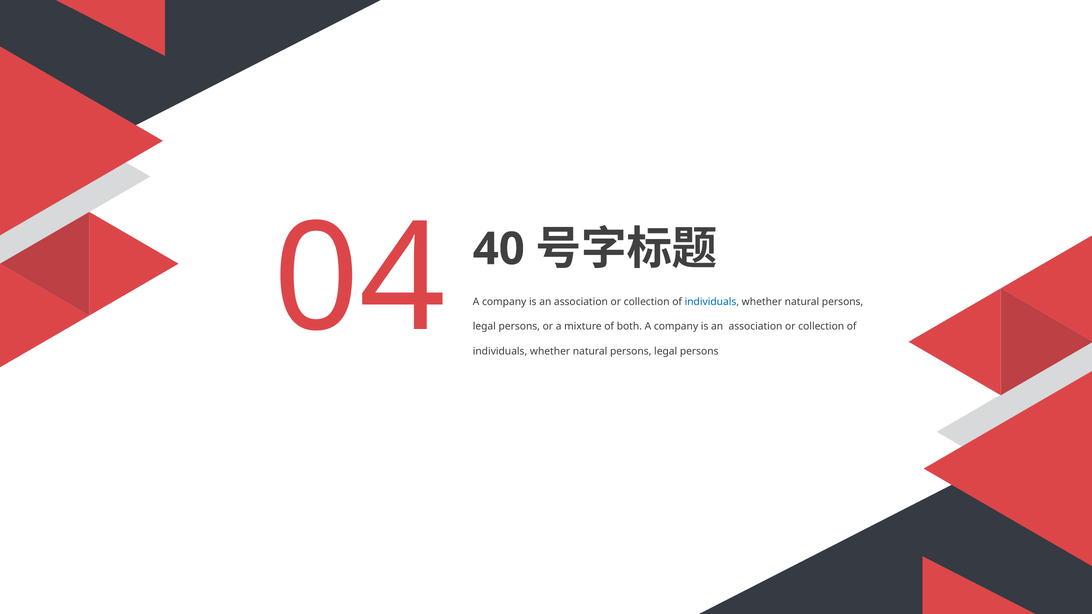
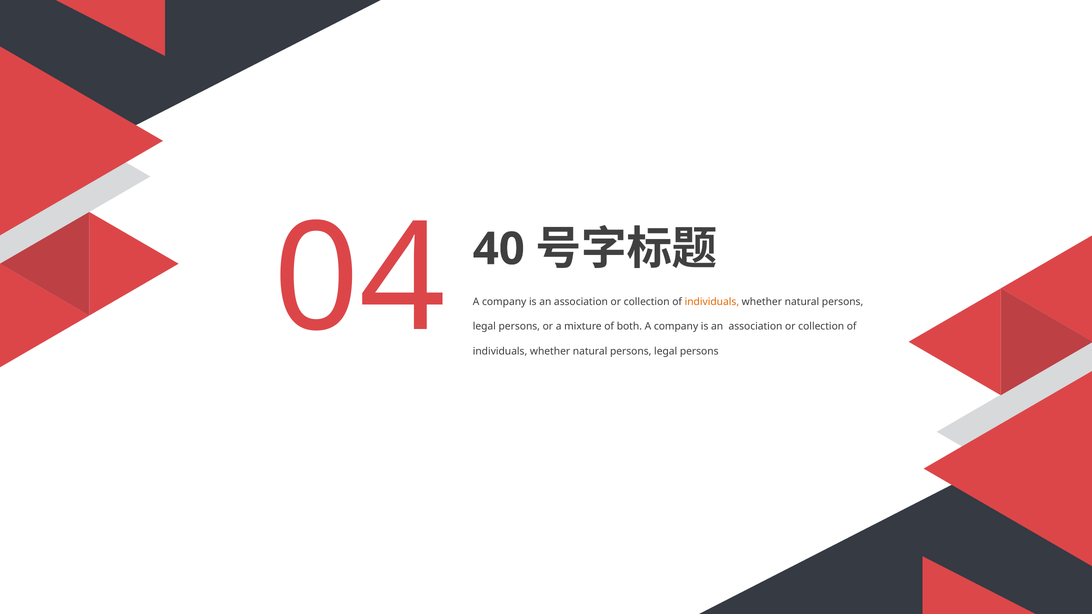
individuals at (712, 302) colour: blue -> orange
